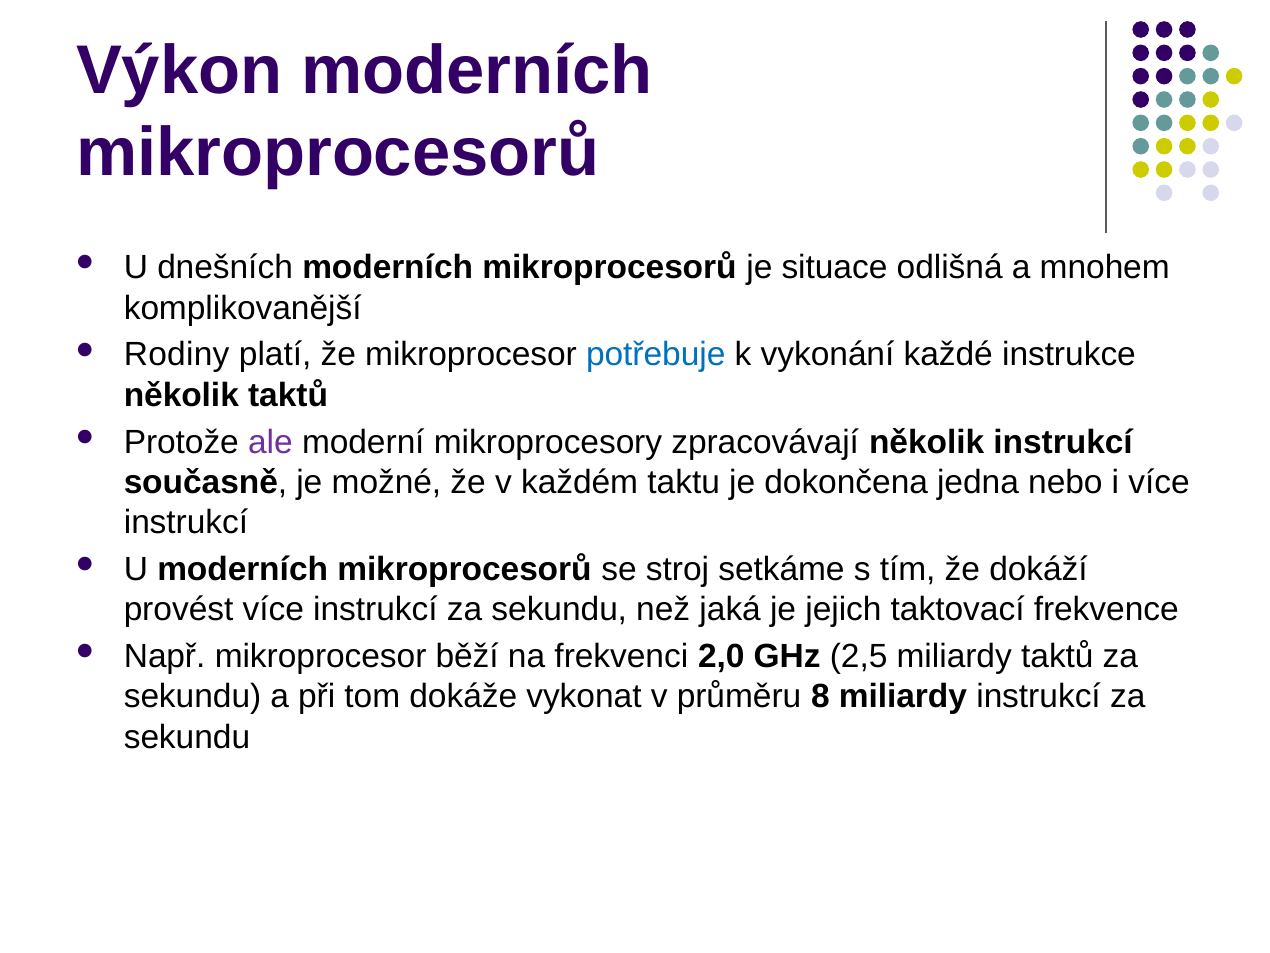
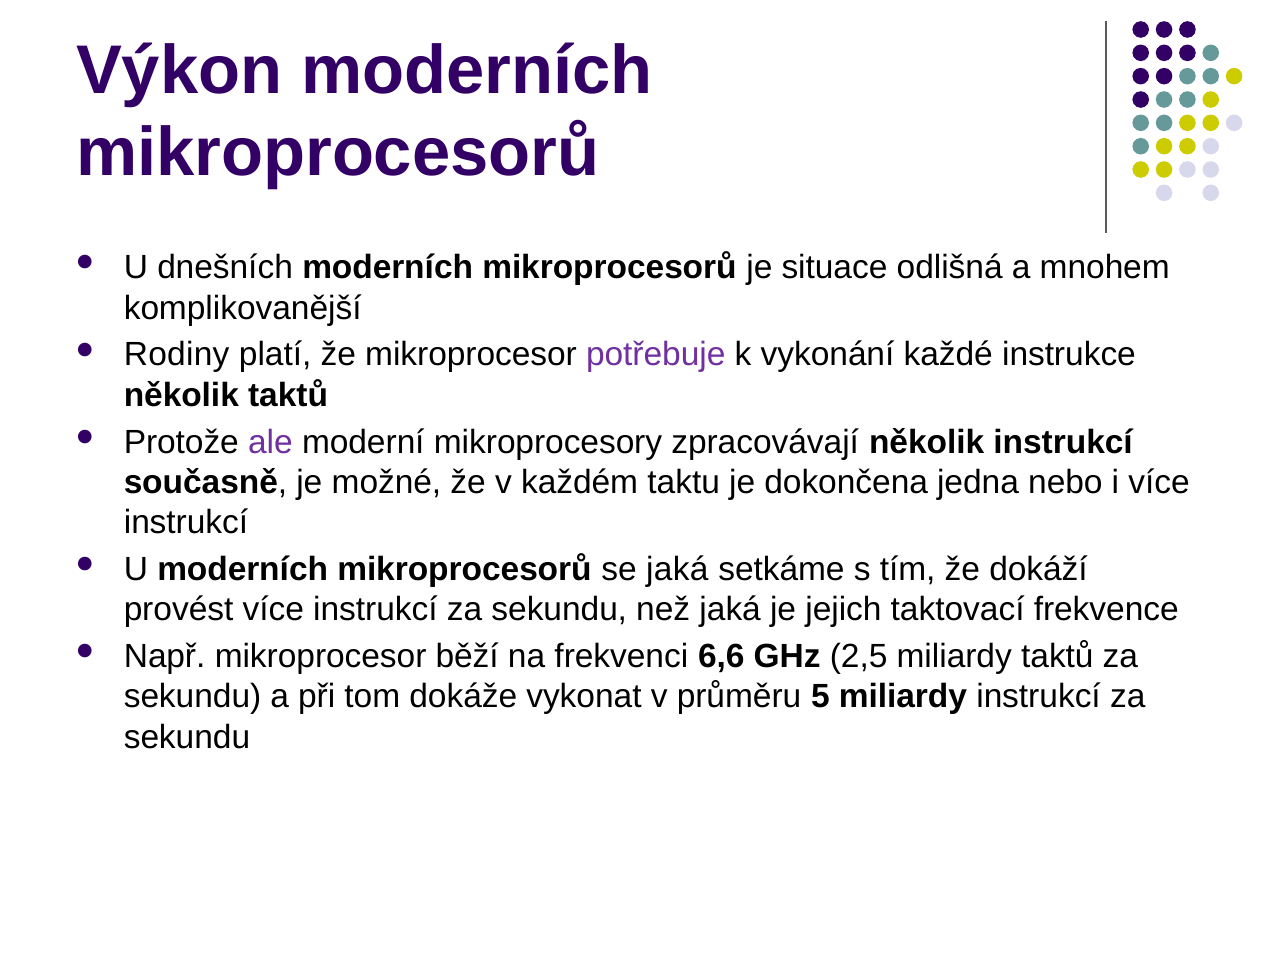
potřebuje colour: blue -> purple
se stroj: stroj -> jaká
2,0: 2,0 -> 6,6
8: 8 -> 5
